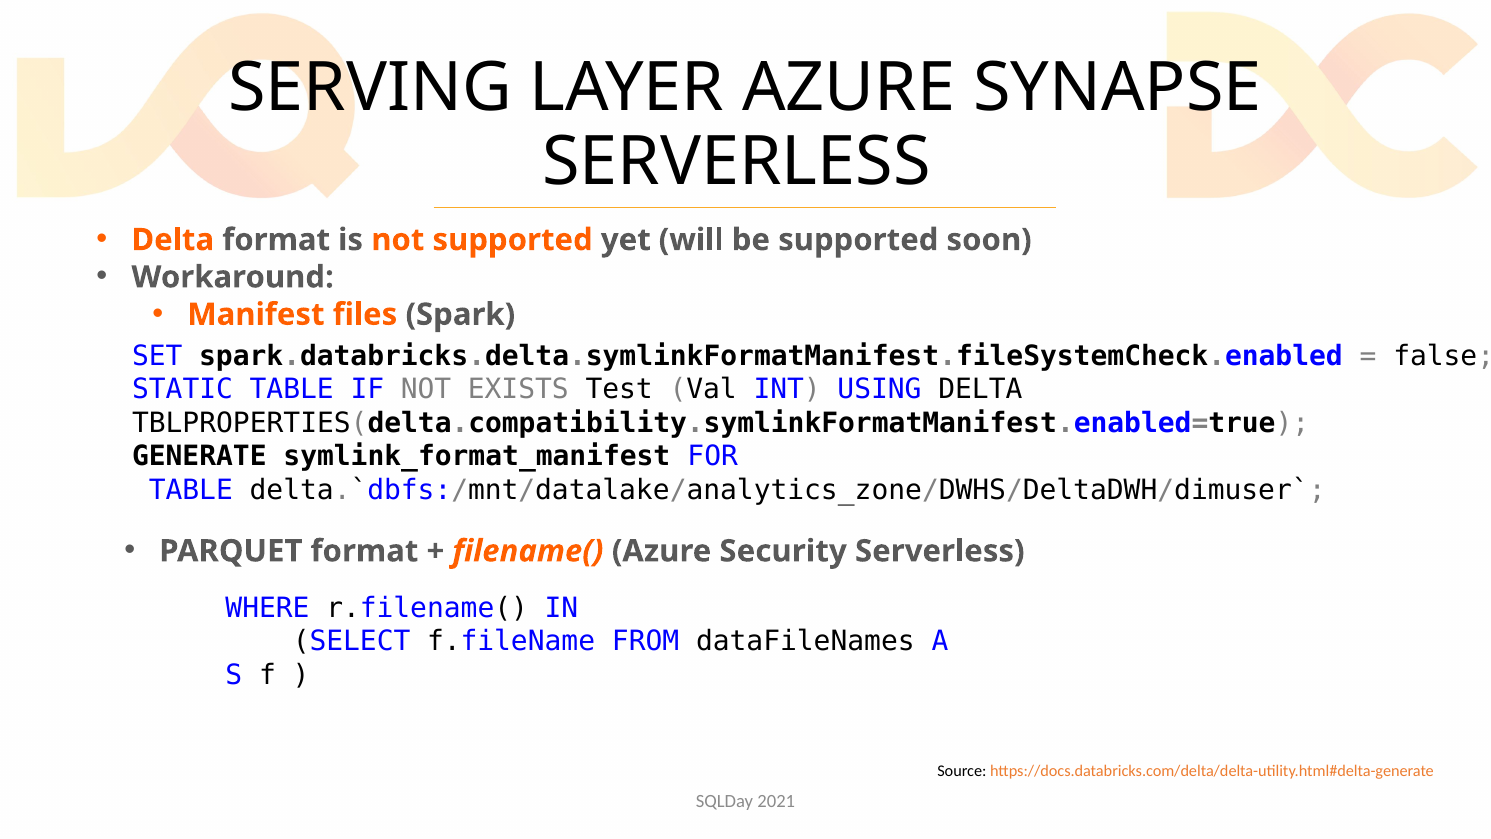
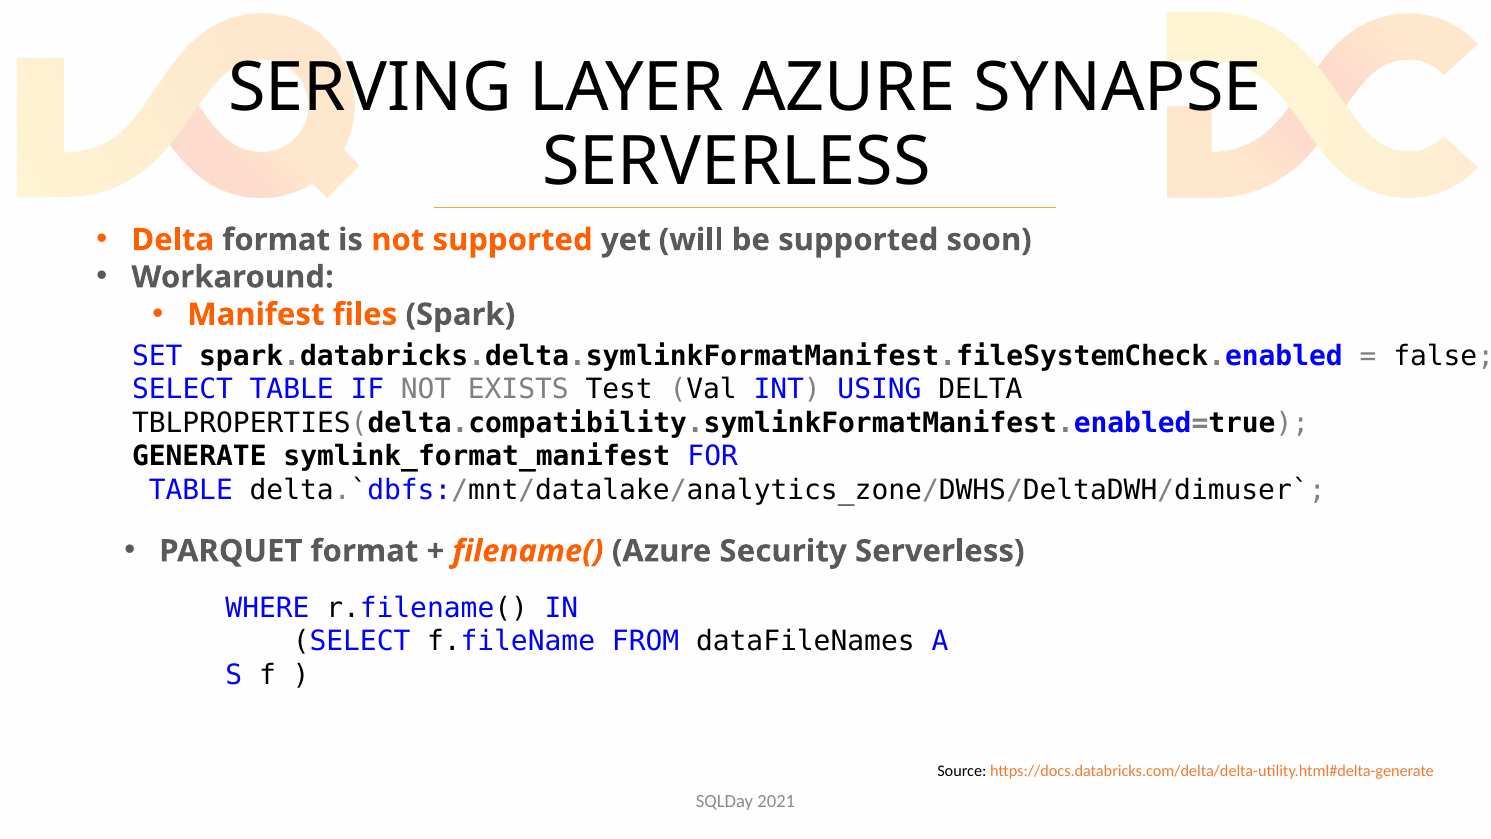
STATIC at (183, 389): STATIC -> SELECT
